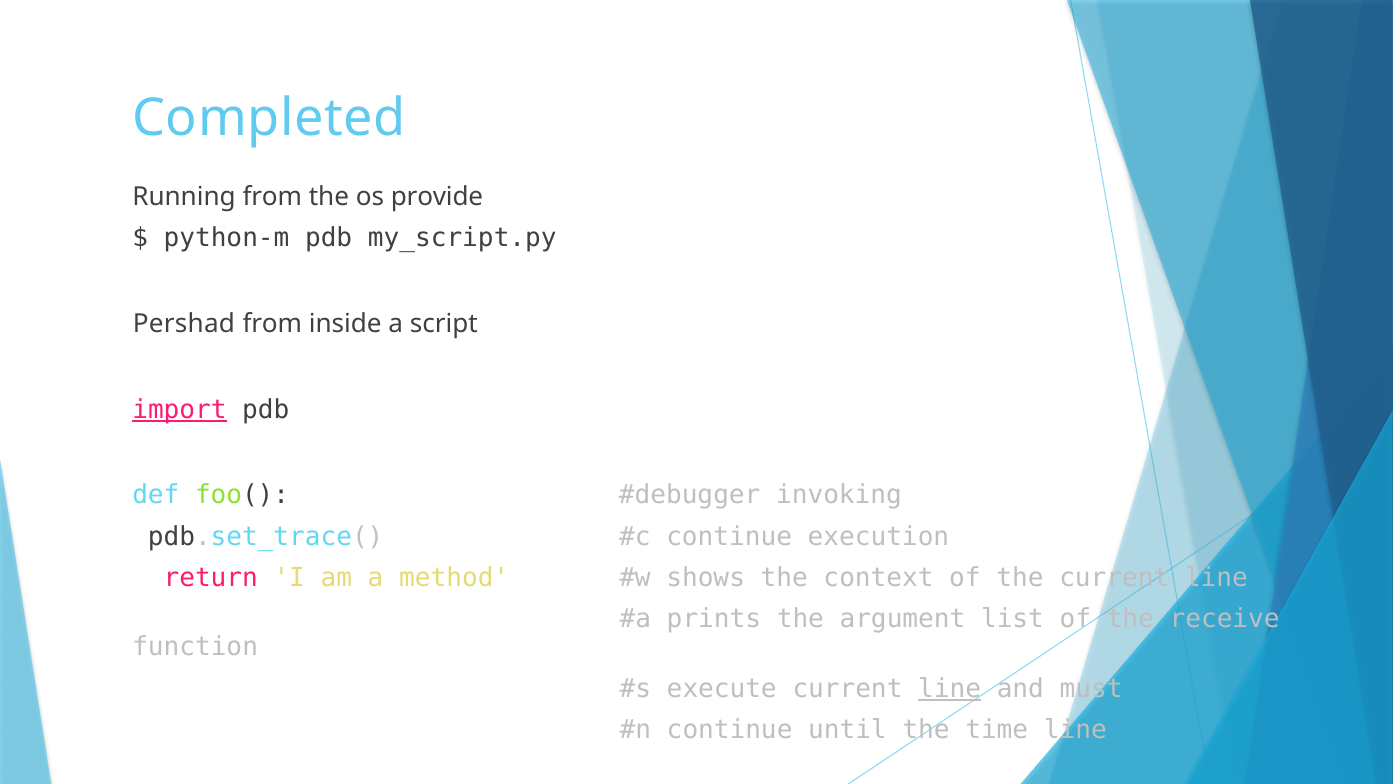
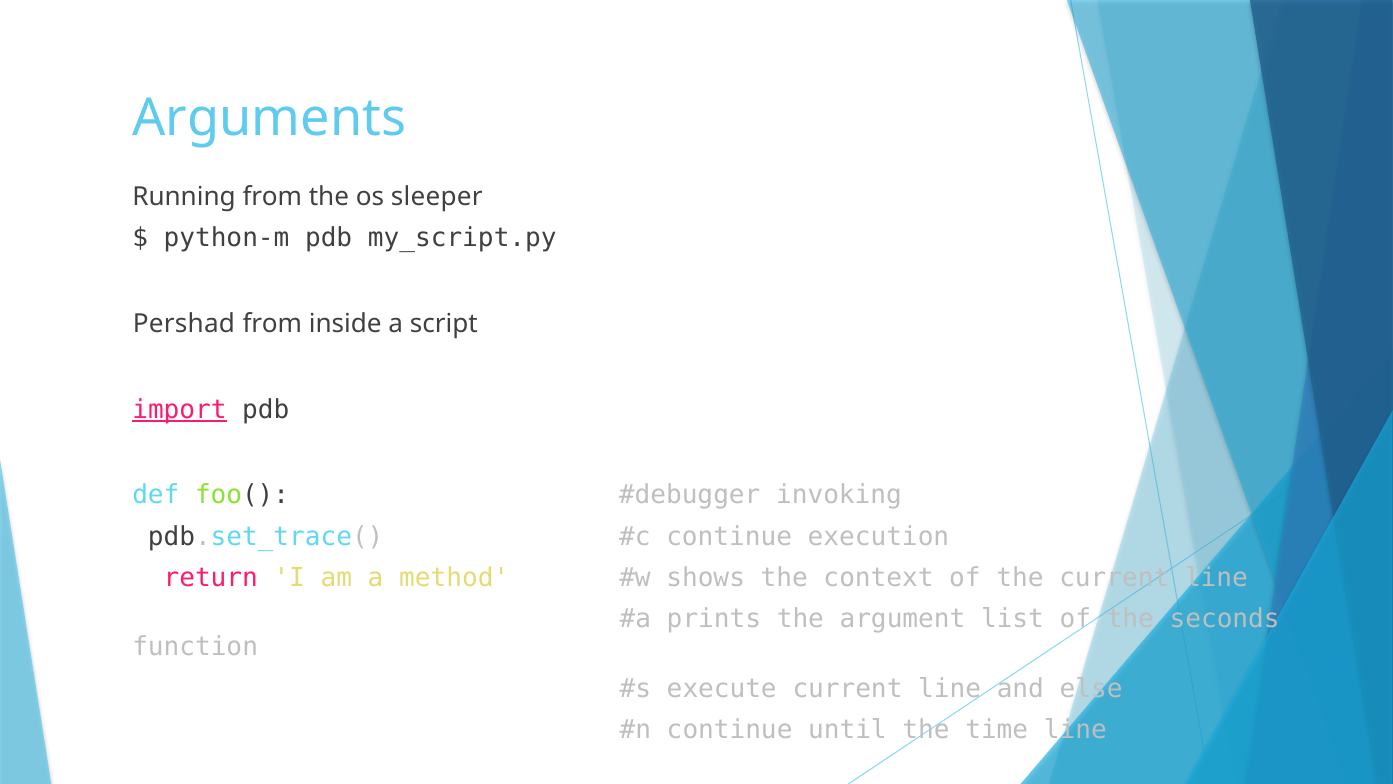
Completed: Completed -> Arguments
provide: provide -> sleeper
receive: receive -> seconds
line at (950, 688) underline: present -> none
must: must -> else
